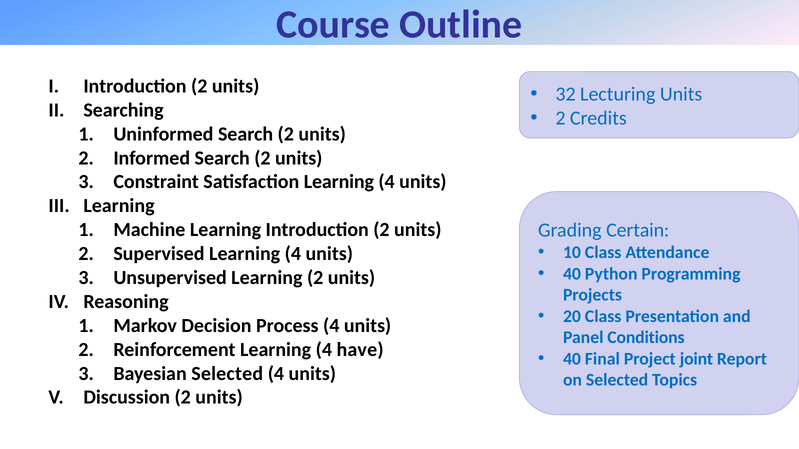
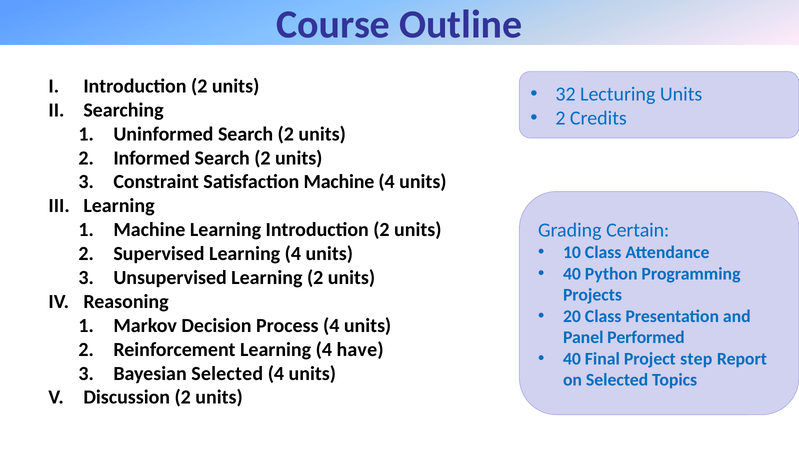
Satisfaction Learning: Learning -> Machine
Conditions: Conditions -> Performed
joint: joint -> step
